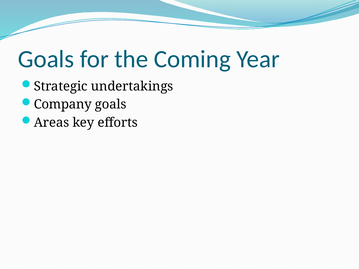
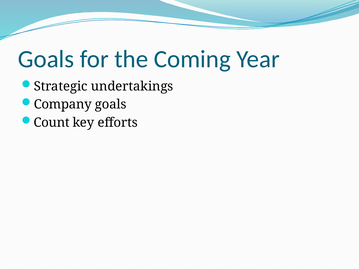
Areas: Areas -> Count
